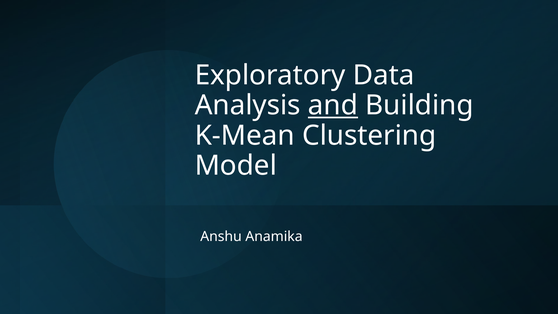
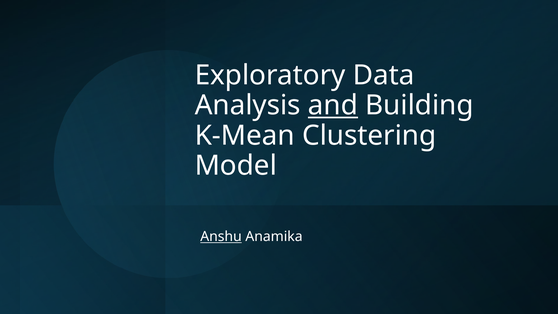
Anshu underline: none -> present
